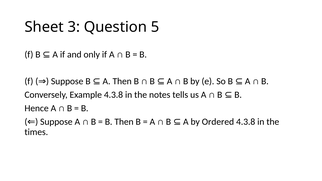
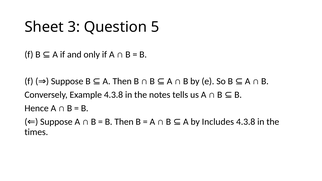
Ordered: Ordered -> Includes
